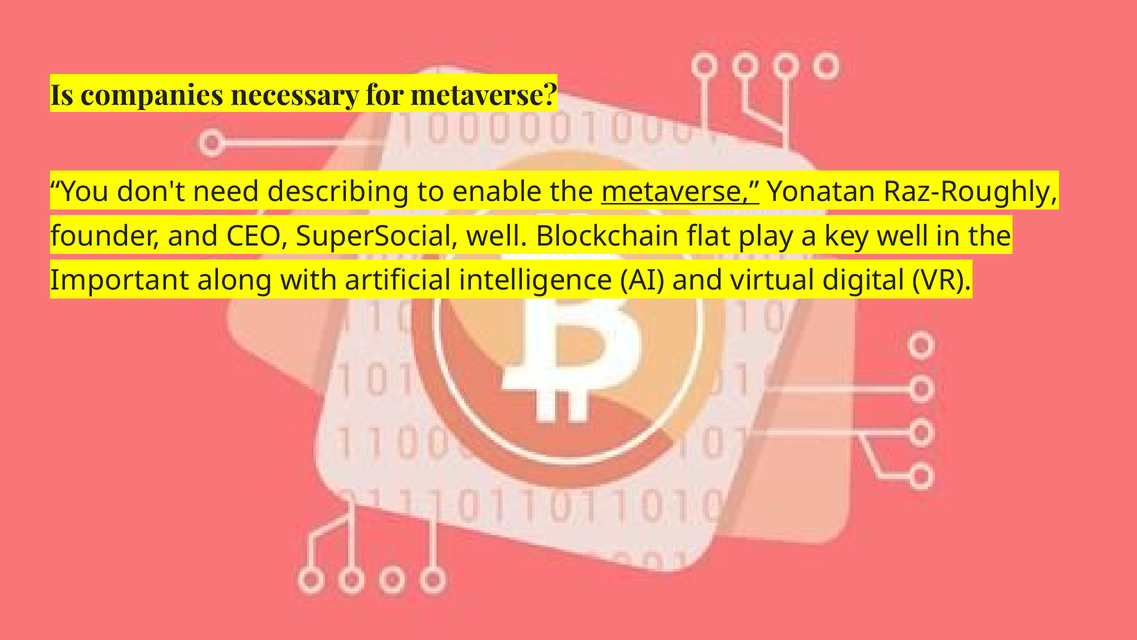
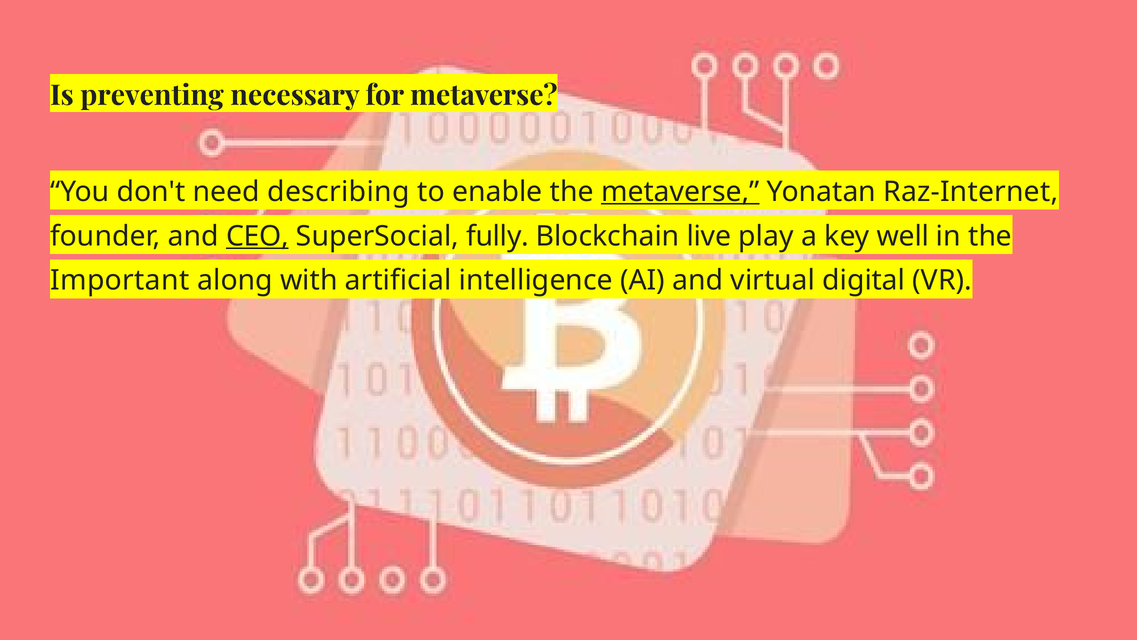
companies: companies -> preventing
Raz-Roughly: Raz-Roughly -> Raz-Internet
CEO underline: none -> present
SuperSocial well: well -> fully
flat: flat -> live
